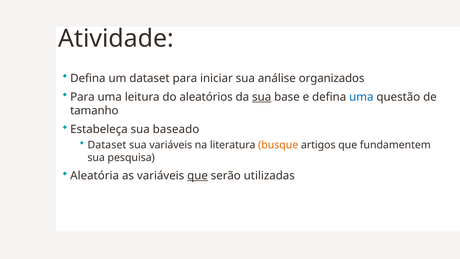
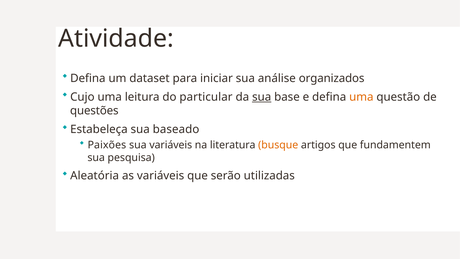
Para at (82, 97): Para -> Cujo
aleatórios: aleatórios -> particular
uma at (361, 97) colour: blue -> orange
tamanho: tamanho -> questões
Dataset at (107, 145): Dataset -> Paixões
que at (198, 176) underline: present -> none
